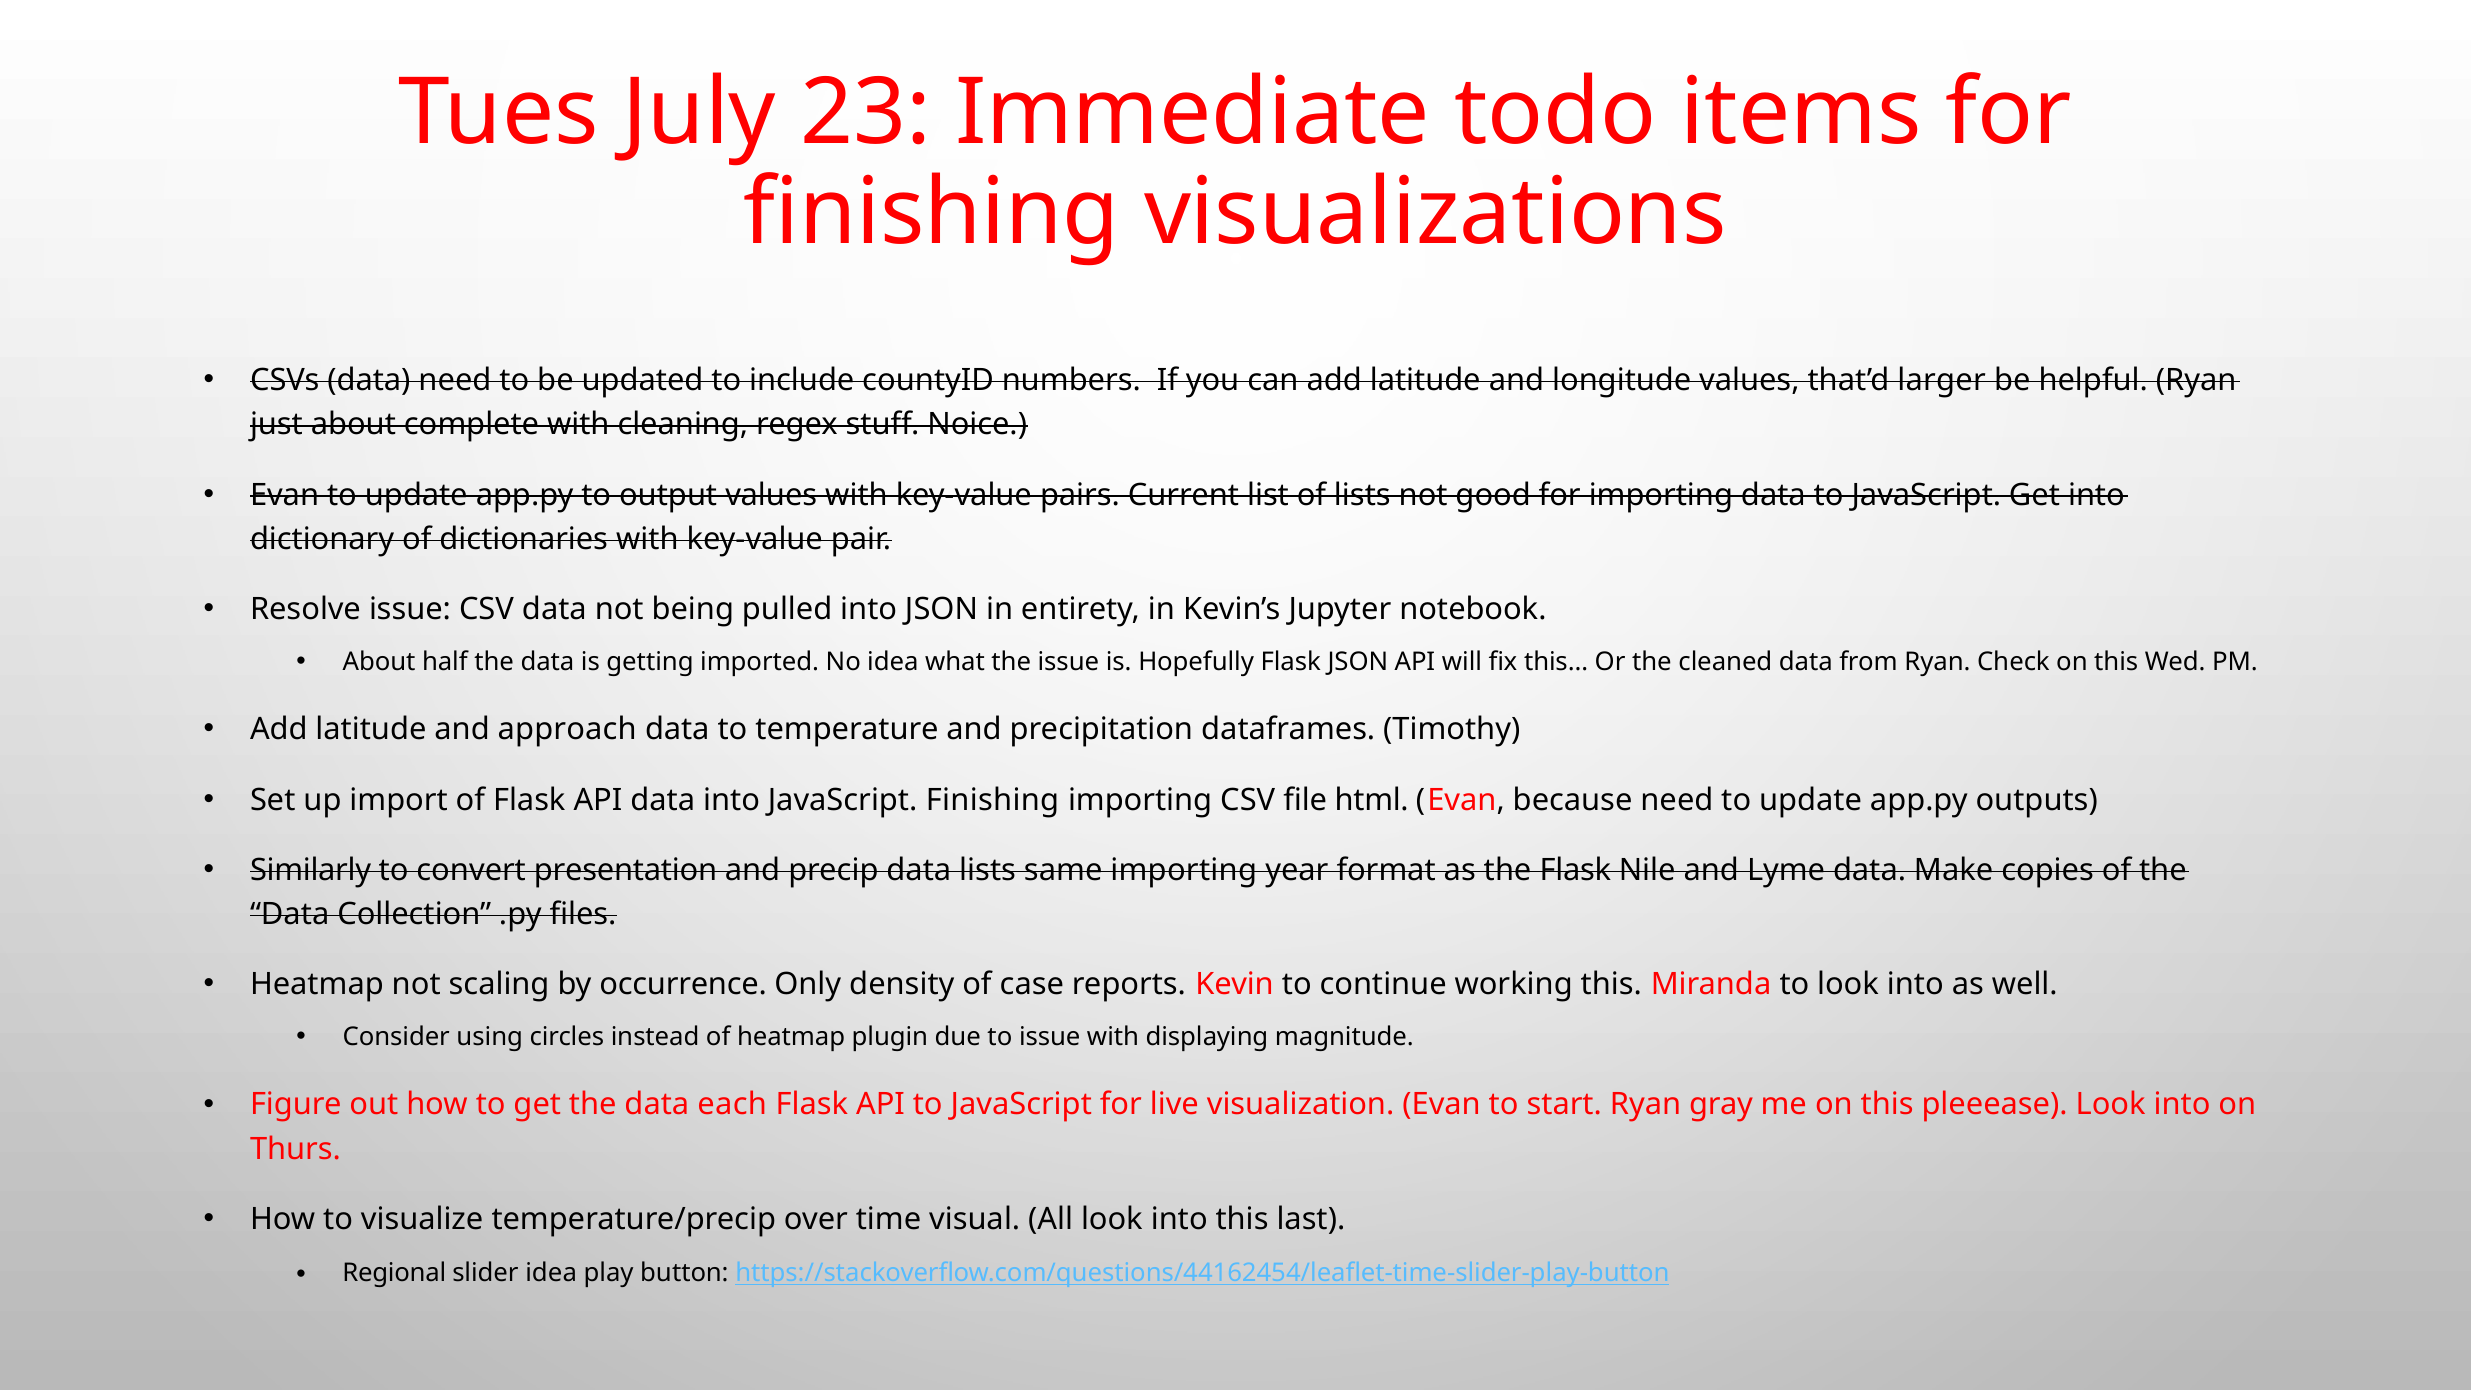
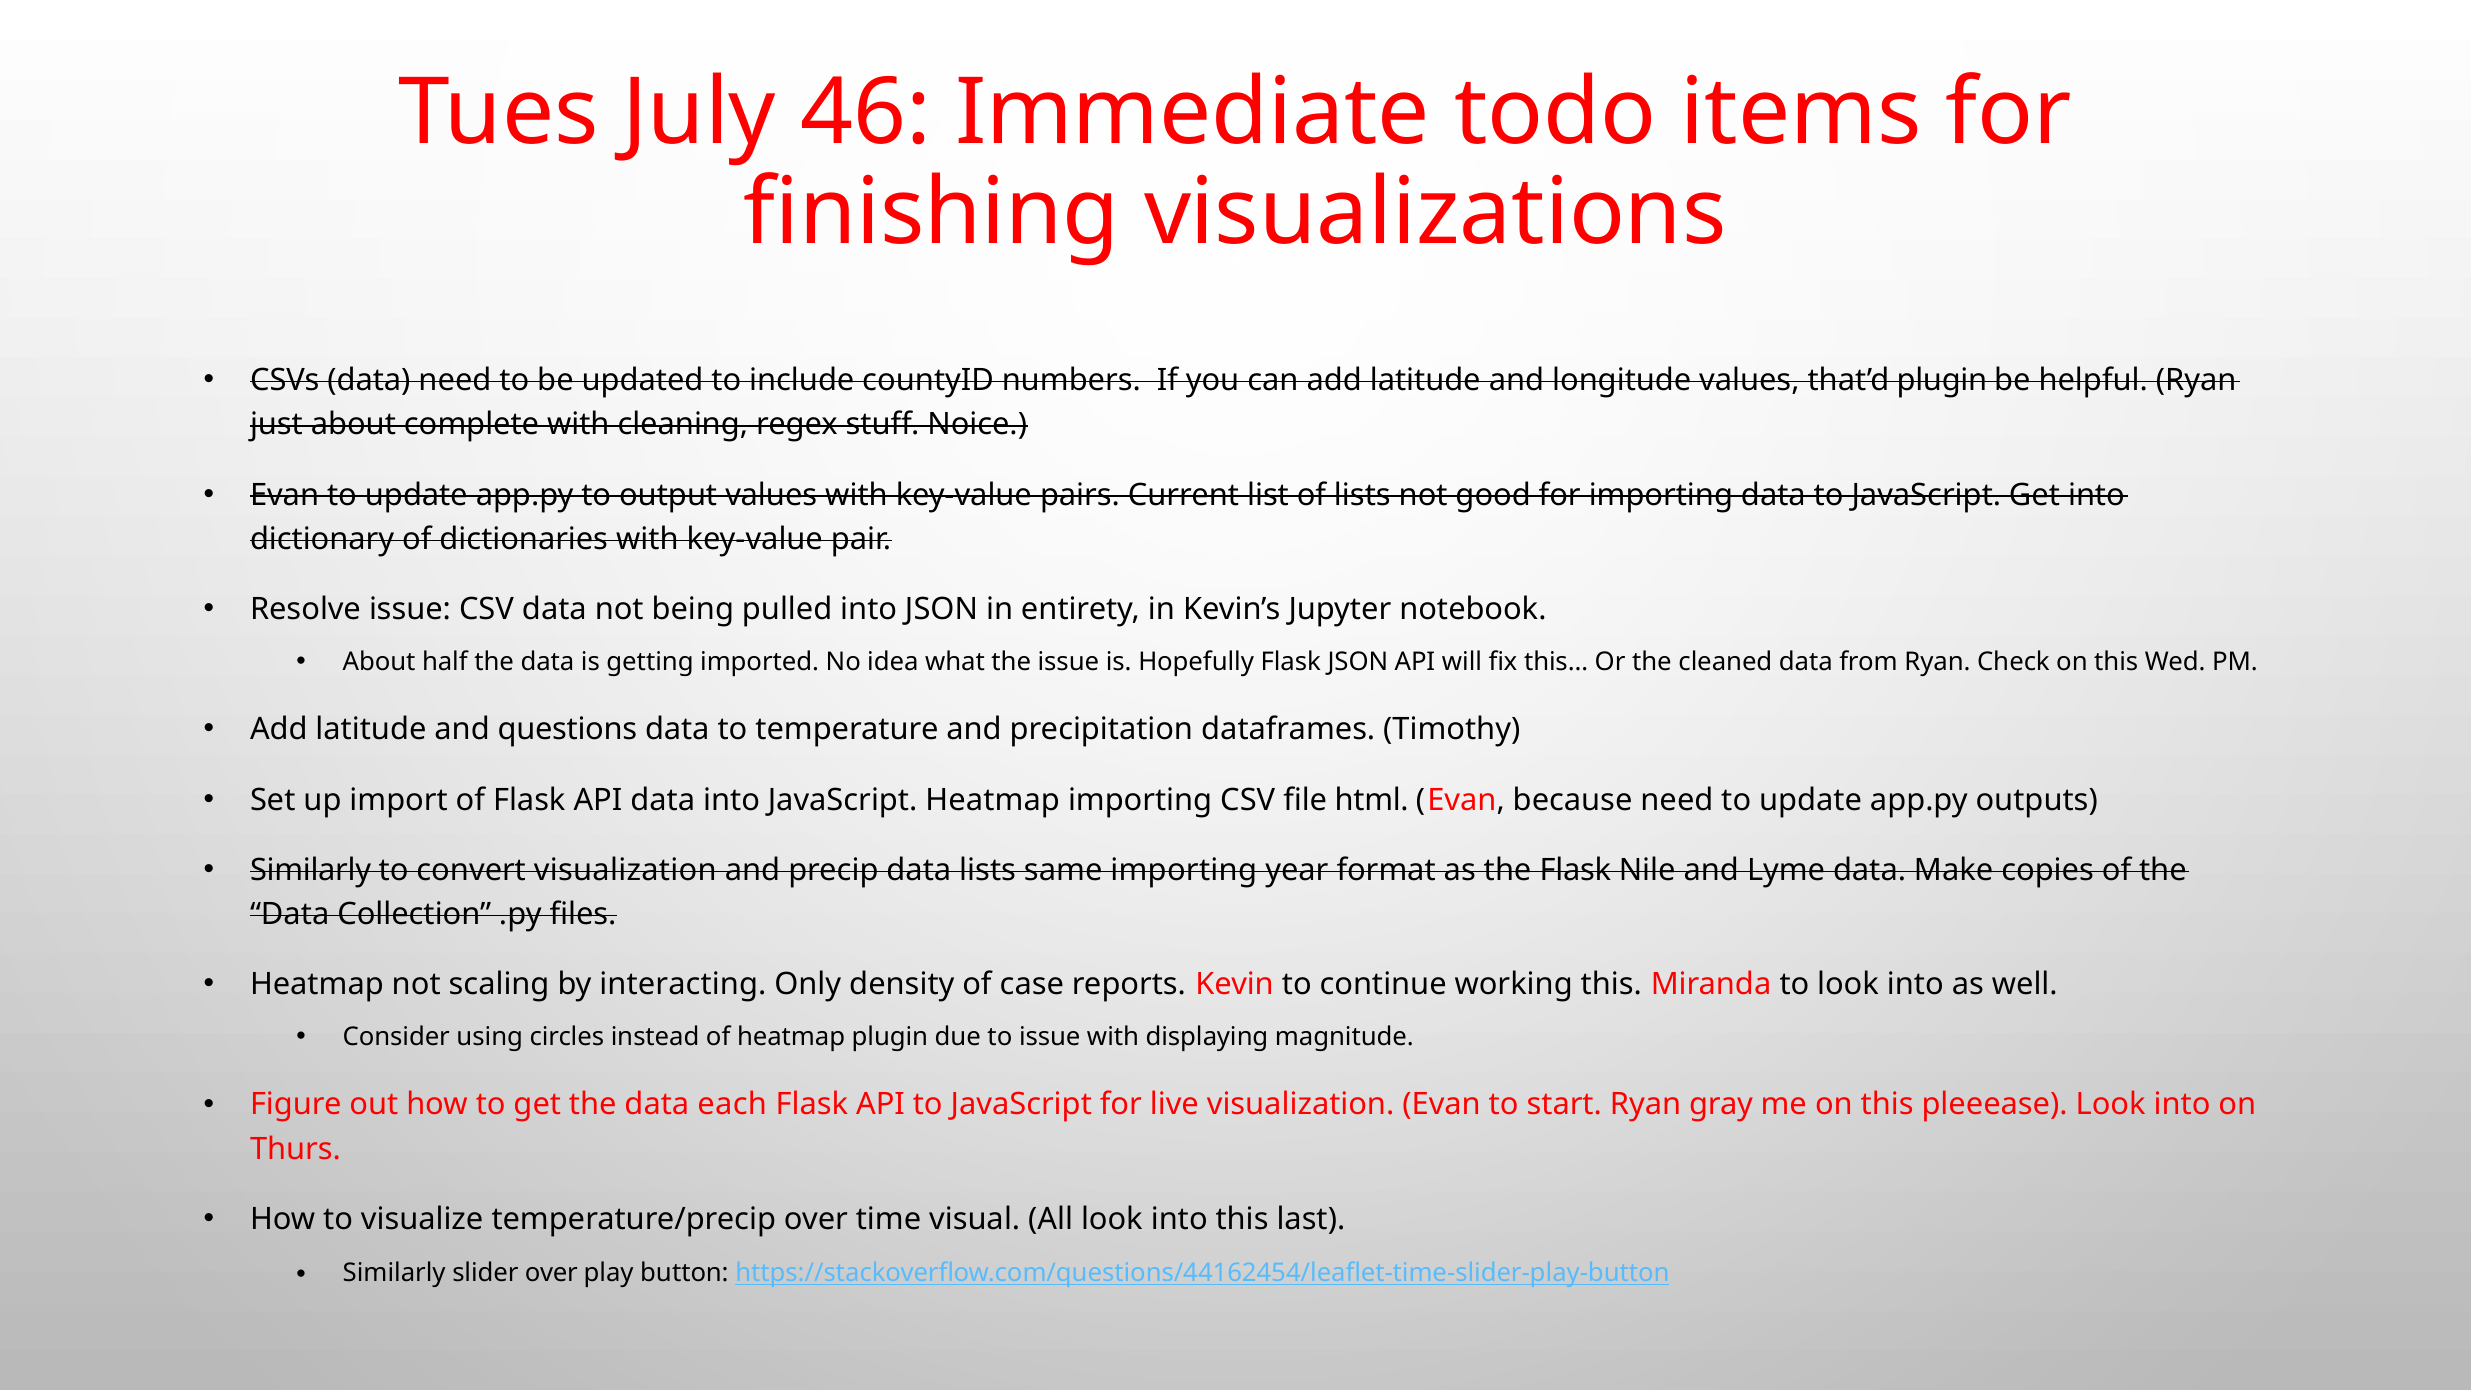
23: 23 -> 46
that’d larger: larger -> plugin
approach: approach -> questions
JavaScript Finishing: Finishing -> Heatmap
convert presentation: presentation -> visualization
occurrence: occurrence -> interacting
Regional at (394, 1273): Regional -> Similarly
slider idea: idea -> over
